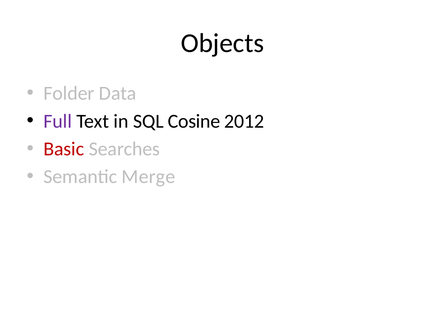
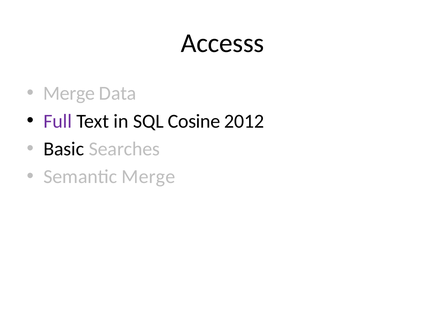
Objects: Objects -> Accesss
Folder at (69, 93): Folder -> Merge
Basic colour: red -> black
